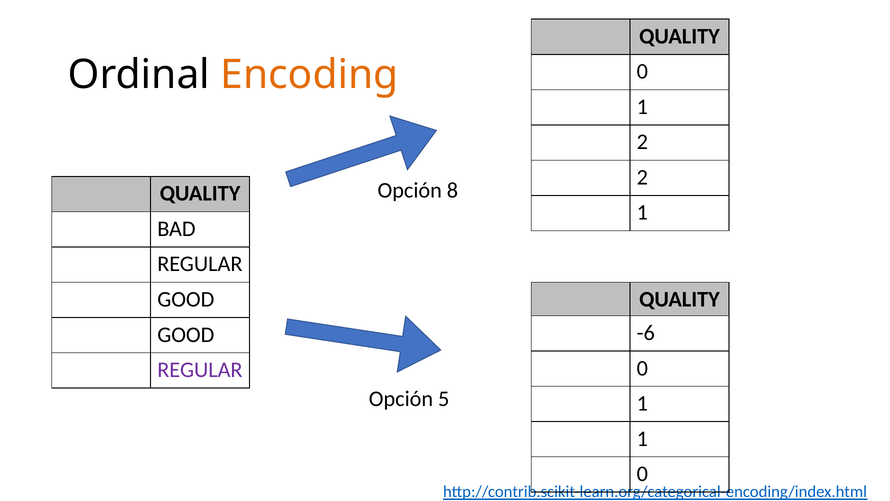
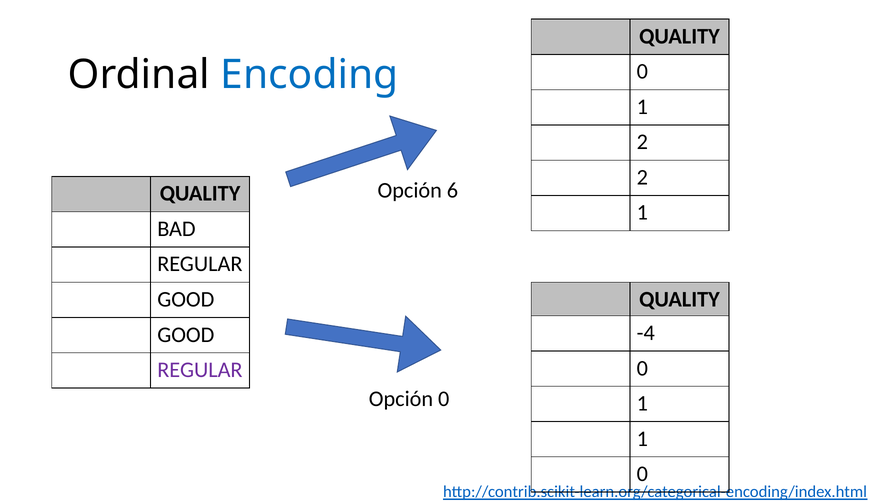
Encoding colour: orange -> blue
8: 8 -> 6
-6: -6 -> -4
Opción 5: 5 -> 0
